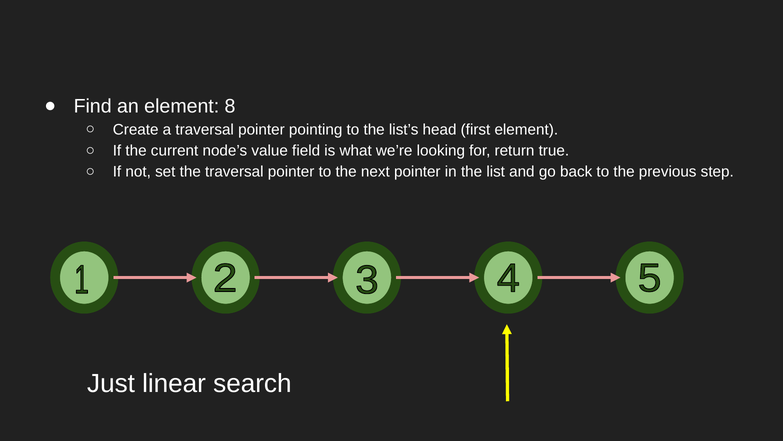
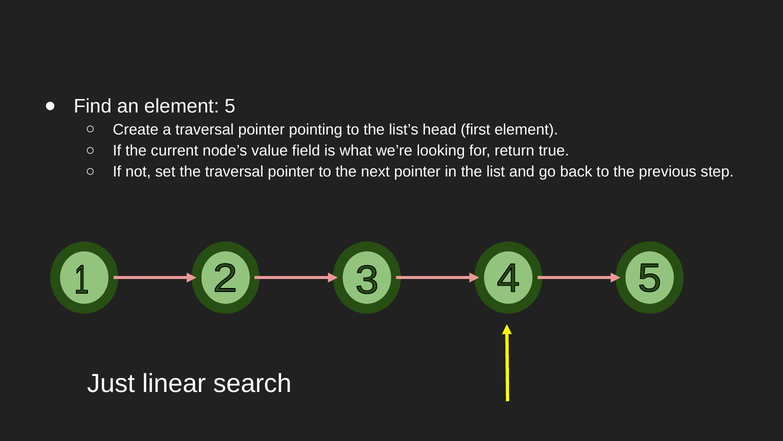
8: 8 -> 5
